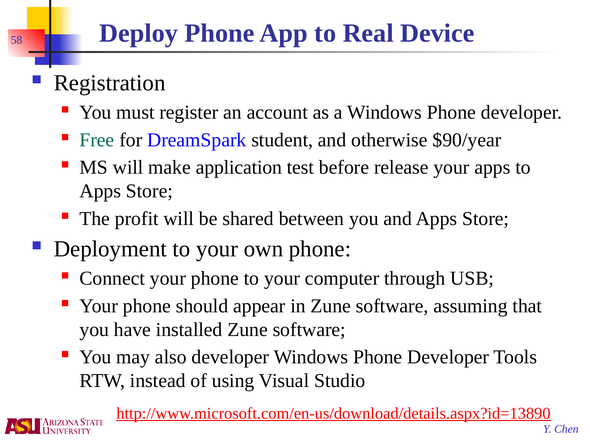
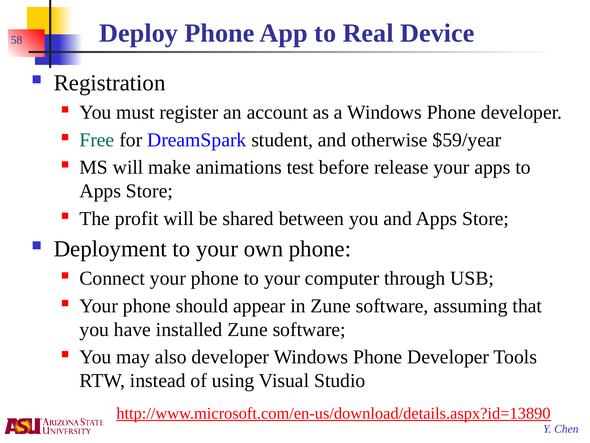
$90/year: $90/year -> $59/year
application: application -> animations
